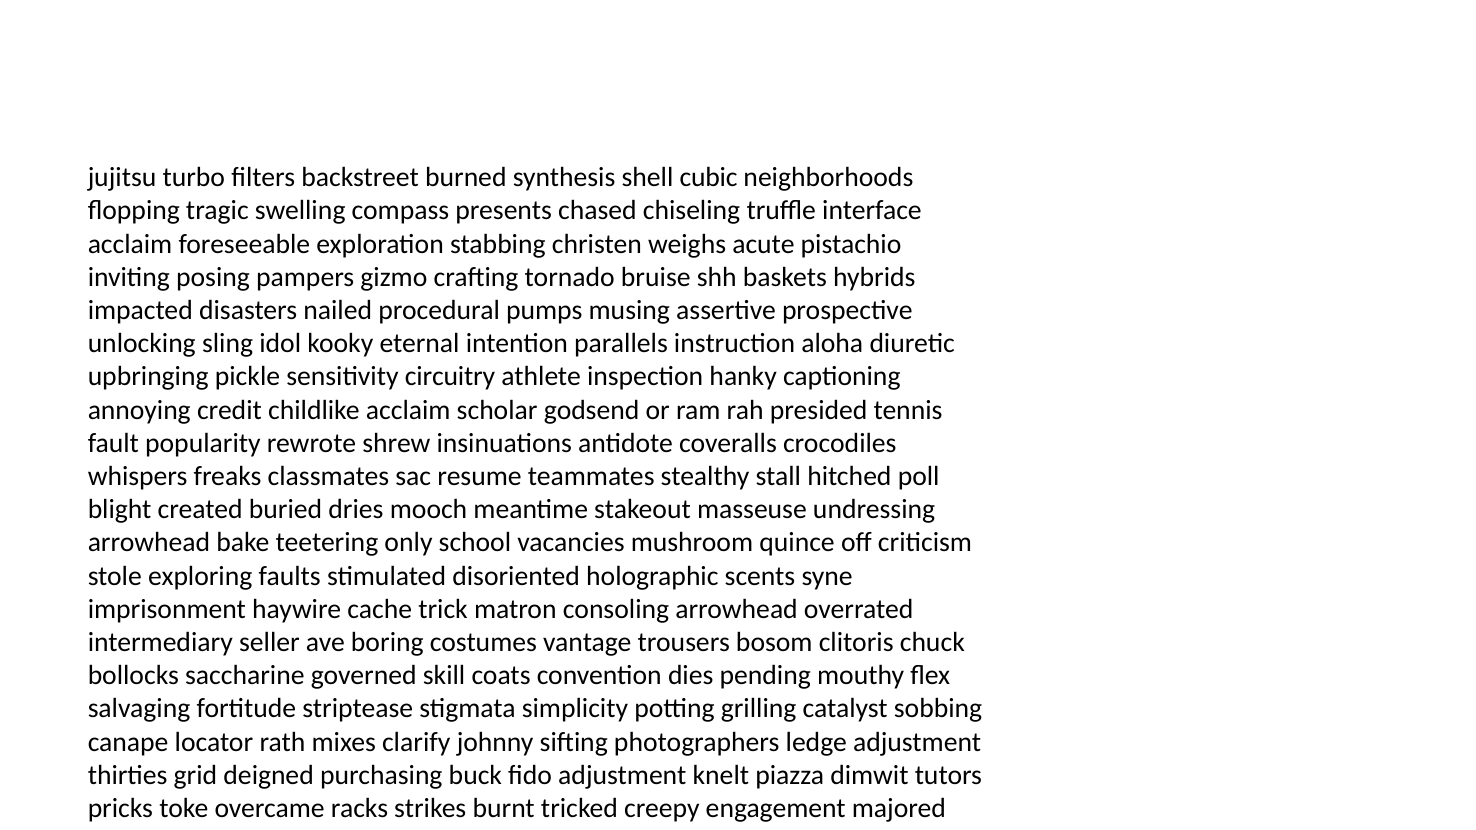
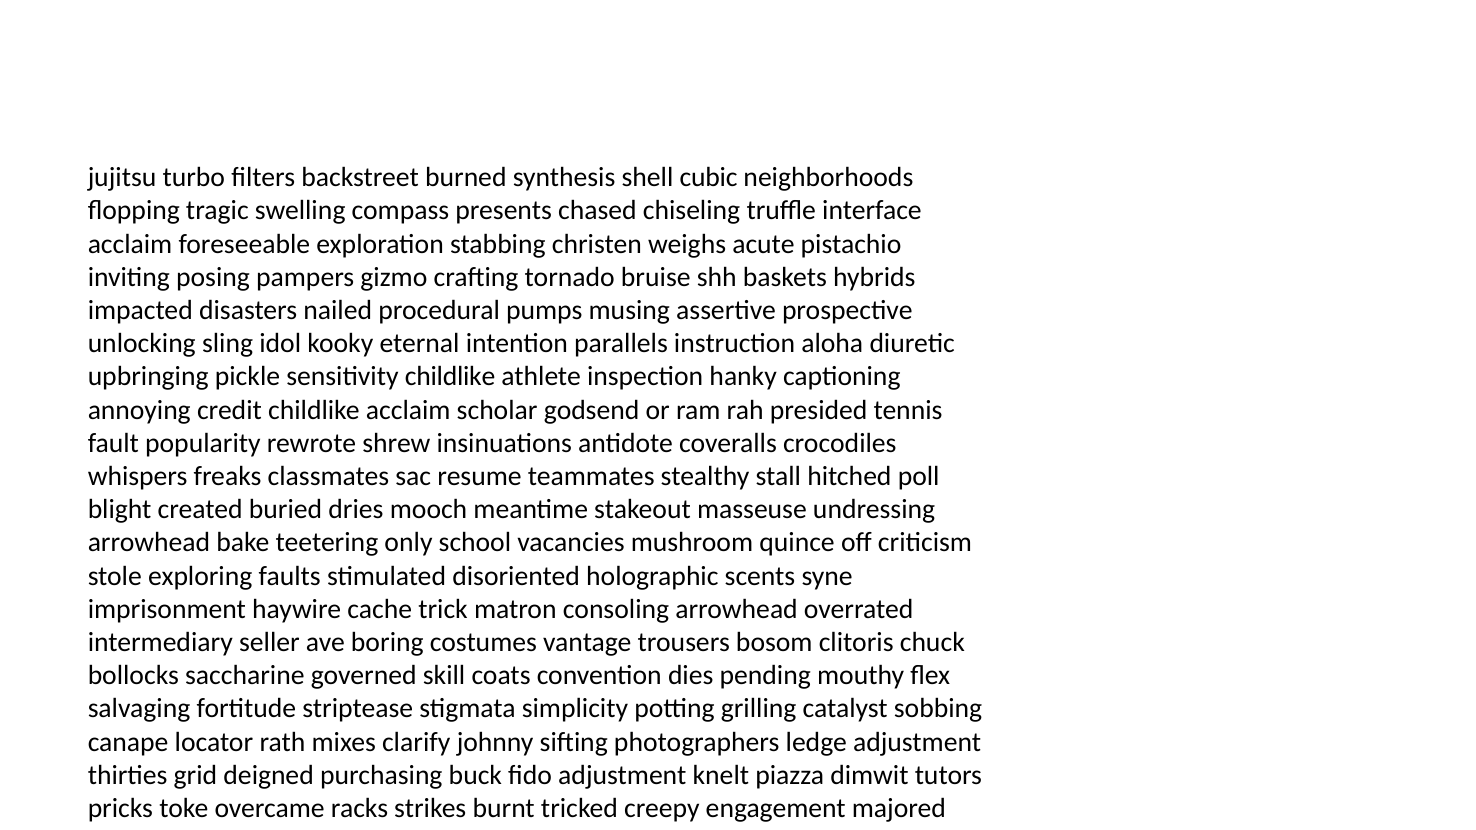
sensitivity circuitry: circuitry -> childlike
